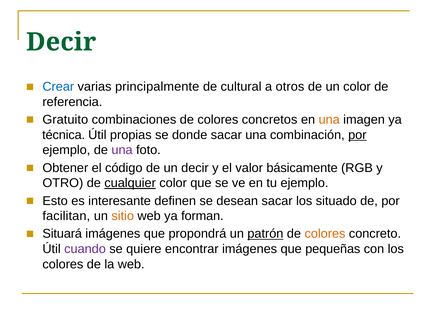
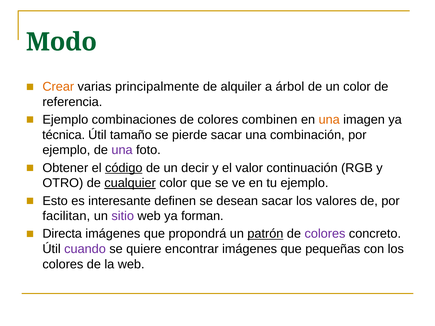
Decir at (61, 42): Decir -> Modo
Crear colour: blue -> orange
cultural: cultural -> alquiler
otros: otros -> árbol
Gratuito at (65, 120): Gratuito -> Ejemplo
concretos: concretos -> combinen
propias: propias -> tamaño
donde: donde -> pierde
por at (357, 135) underline: present -> none
código underline: none -> present
básicamente: básicamente -> continuación
situado: situado -> valores
sitio colour: orange -> purple
Situará: Situará -> Directa
colores at (325, 234) colour: orange -> purple
